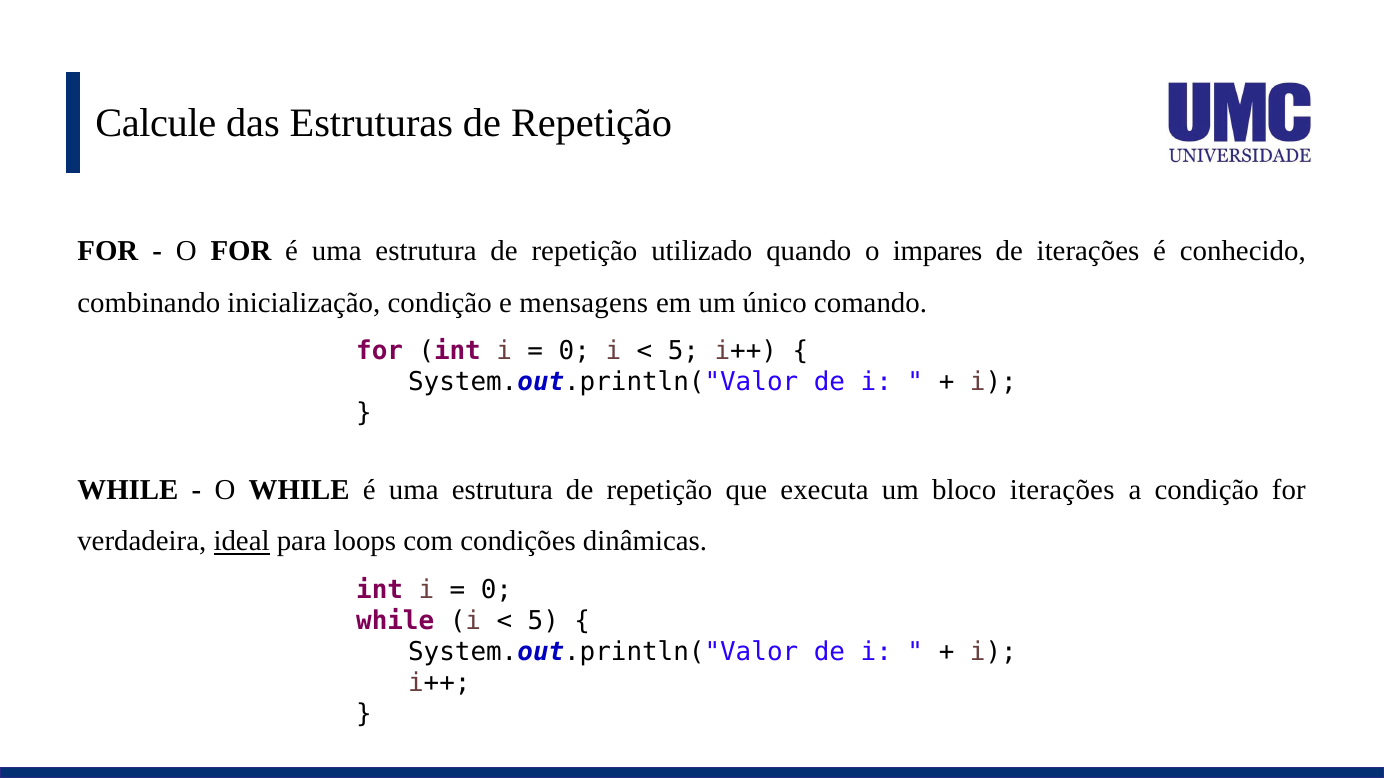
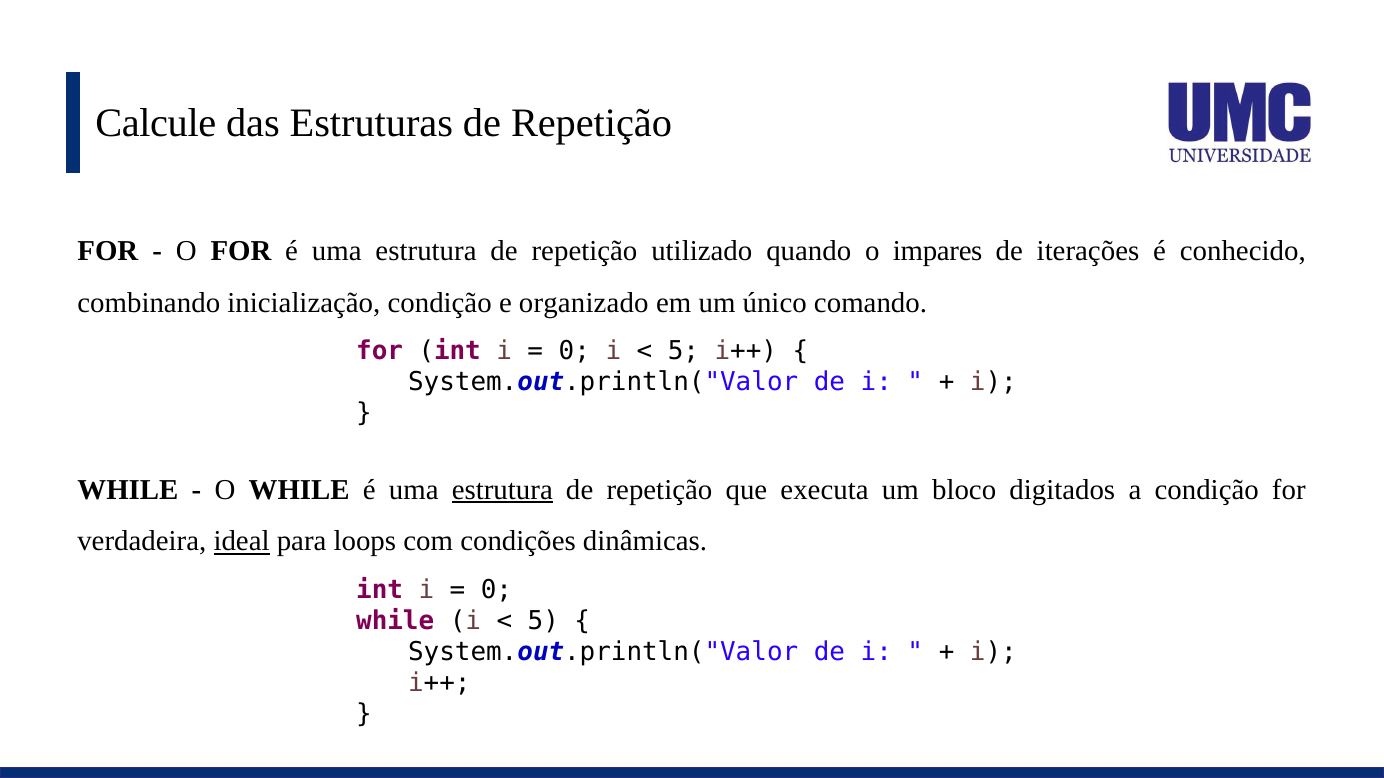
mensagens: mensagens -> organizado
estrutura at (502, 490) underline: none -> present
bloco iterações: iterações -> digitados
